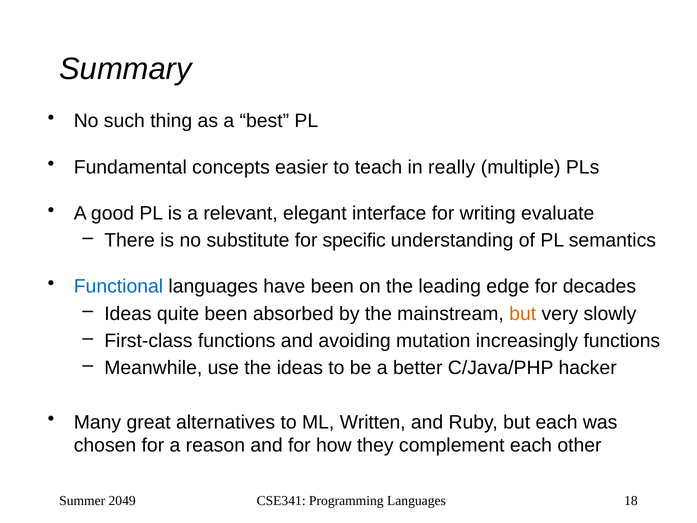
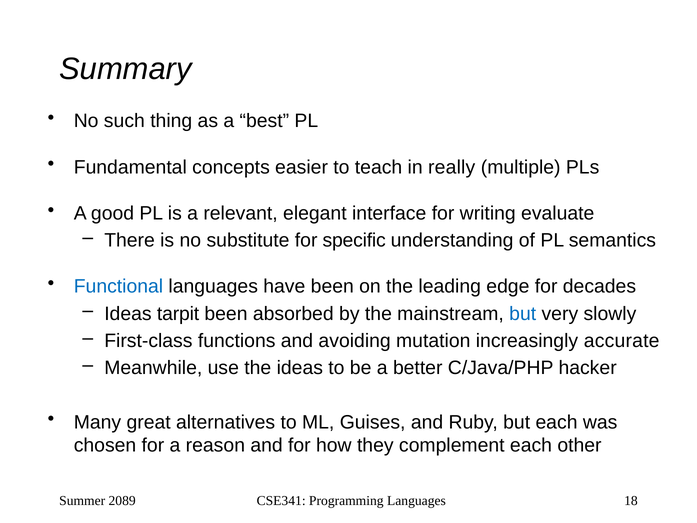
quite: quite -> tarpit
but at (523, 314) colour: orange -> blue
increasingly functions: functions -> accurate
Written: Written -> Guises
2049: 2049 -> 2089
